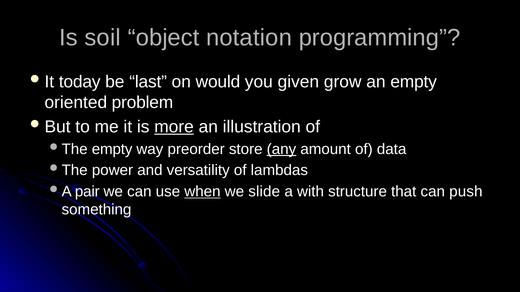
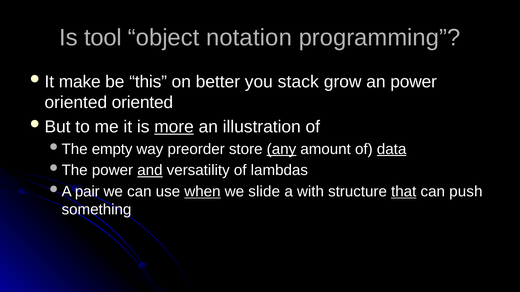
soil: soil -> tool
today: today -> make
last: last -> this
would: would -> better
given: given -> stack
an empty: empty -> power
oriented problem: problem -> oriented
data underline: none -> present
and underline: none -> present
that underline: none -> present
